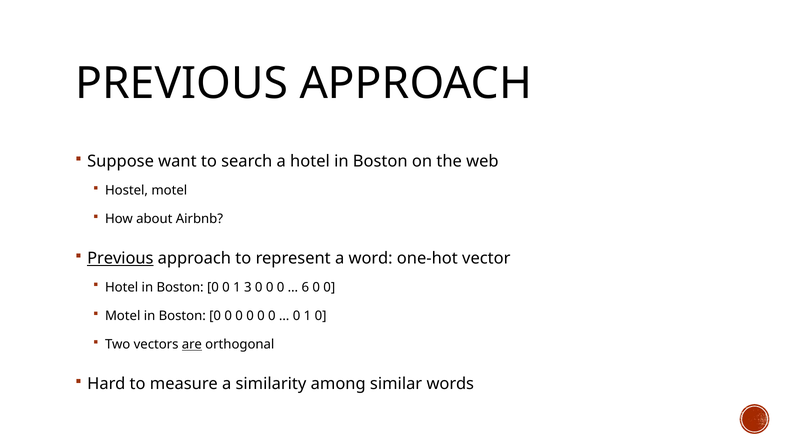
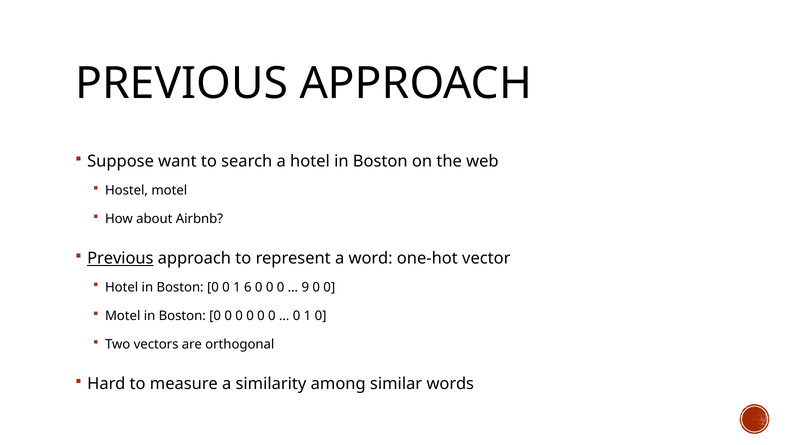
3: 3 -> 6
6: 6 -> 9
are underline: present -> none
